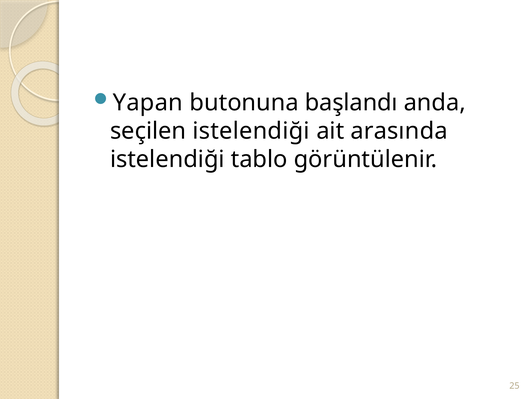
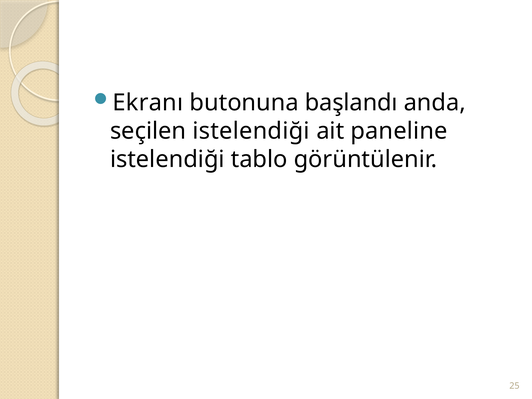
Yapan: Yapan -> Ekranı
arasında: arasında -> paneline
